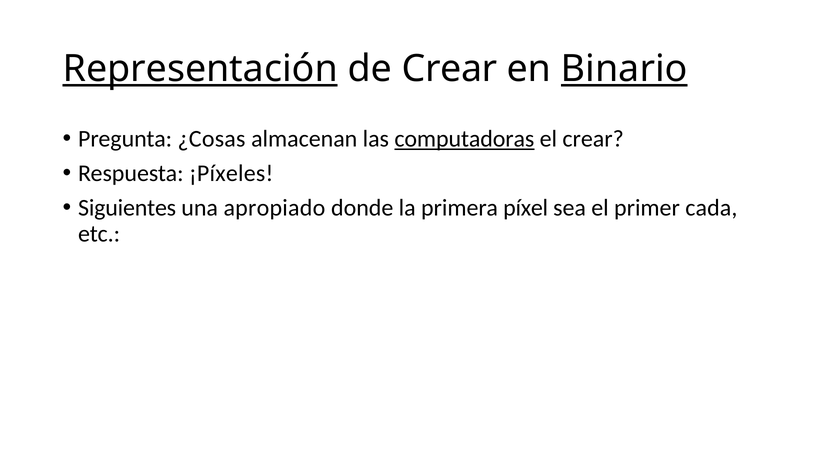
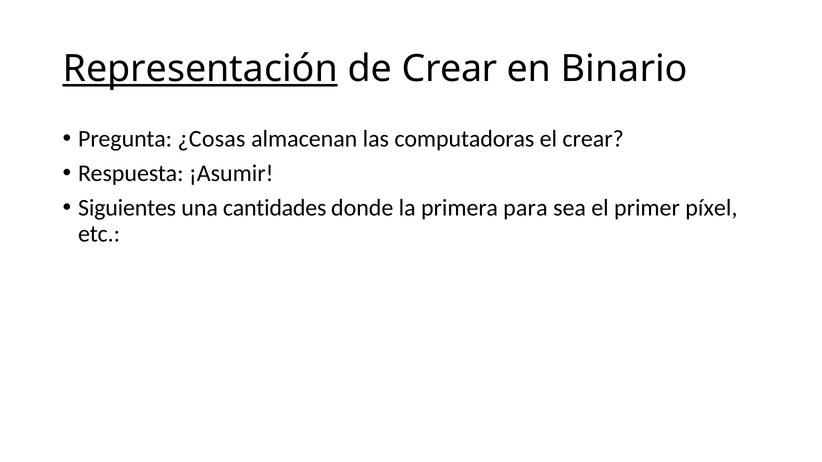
Binario underline: present -> none
computadoras underline: present -> none
¡Píxeles: ¡Píxeles -> ¡Asumir
apropiado: apropiado -> cantidades
píxel: píxel -> para
cada: cada -> píxel
